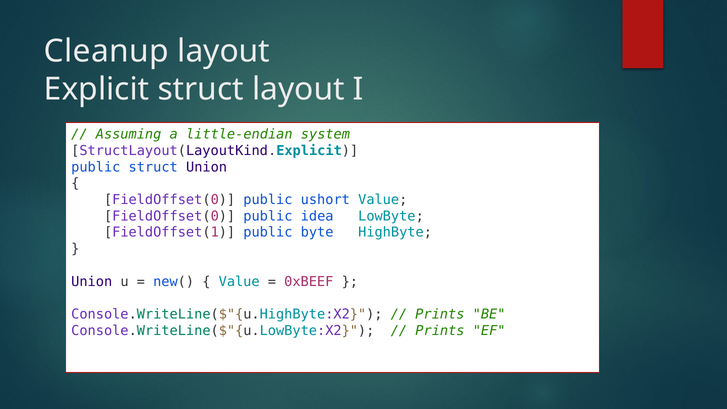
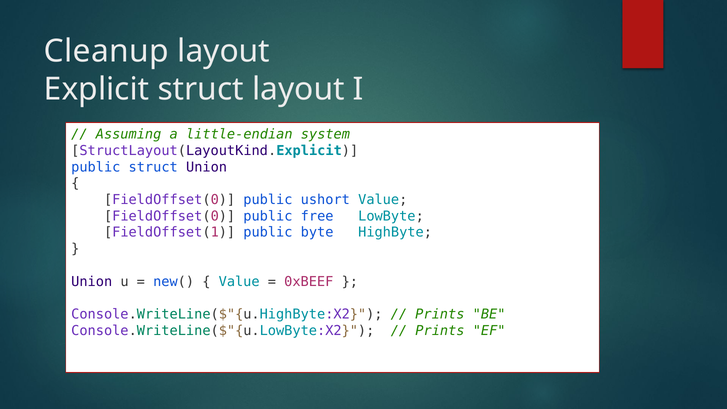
idea: idea -> free
